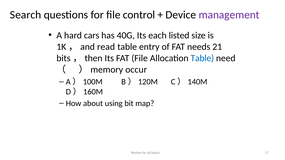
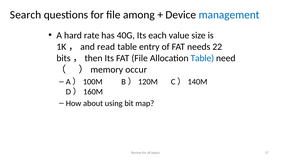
control: control -> among
management colour: purple -> blue
cars: cars -> rate
listed: listed -> value
21: 21 -> 22
